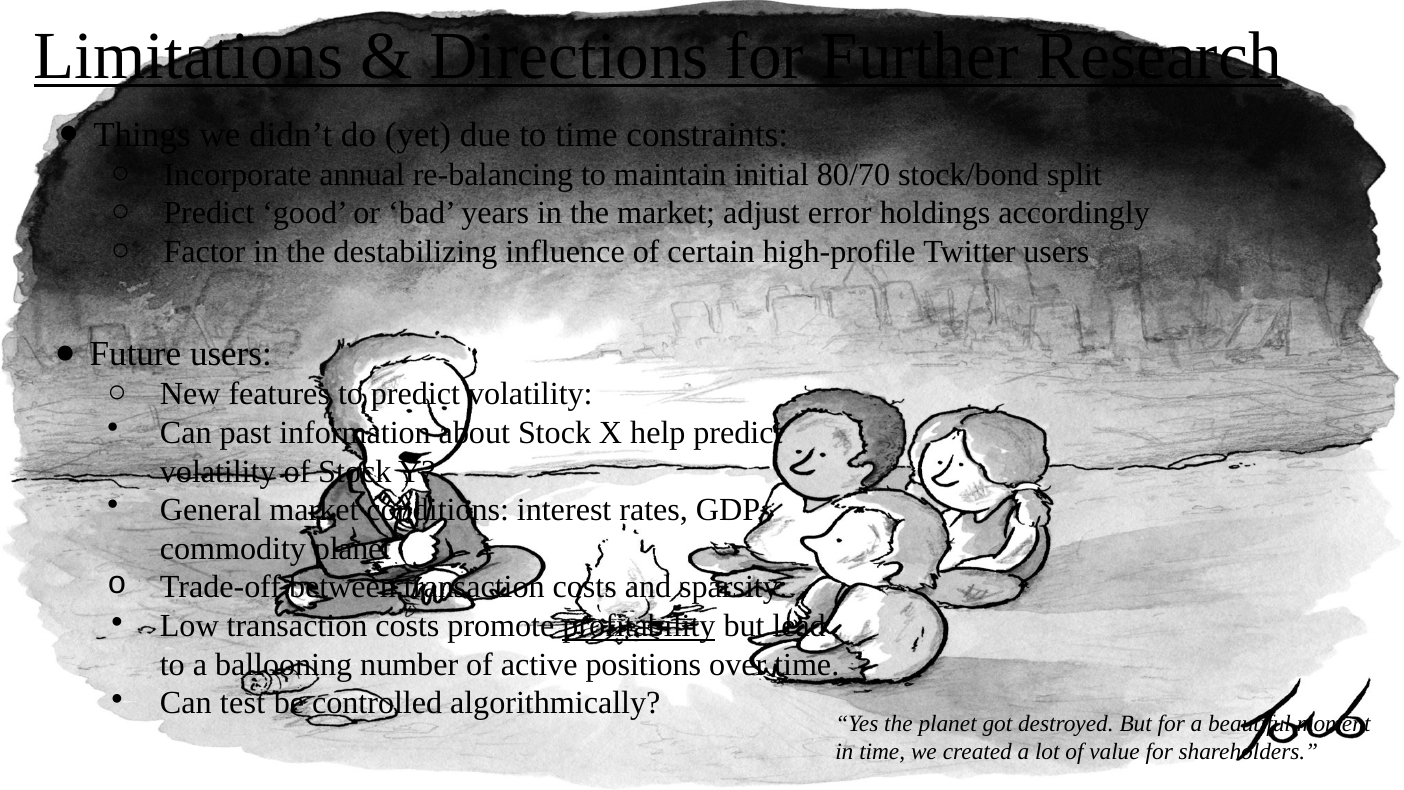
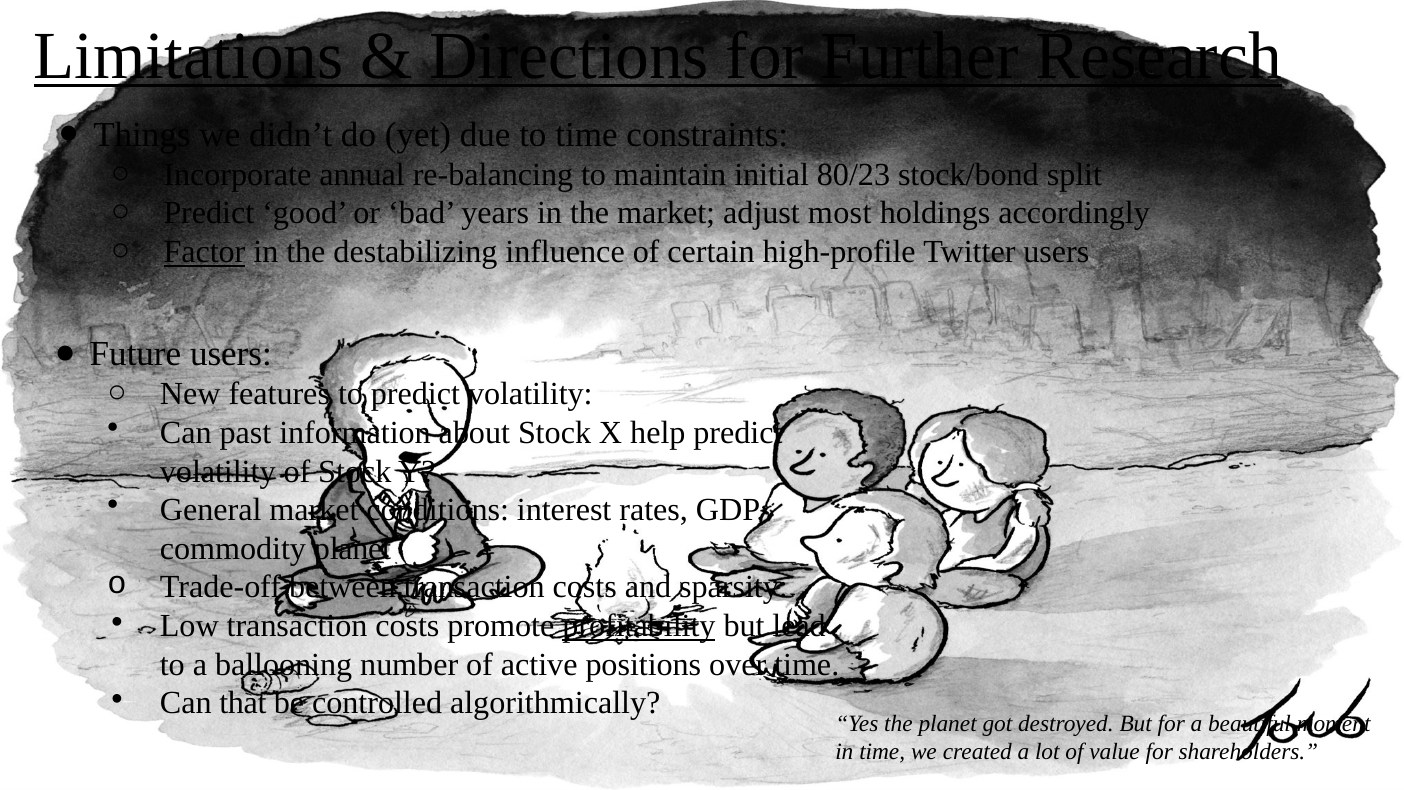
80/70: 80/70 -> 80/23
error: error -> most
Factor underline: none -> present
test: test -> that
